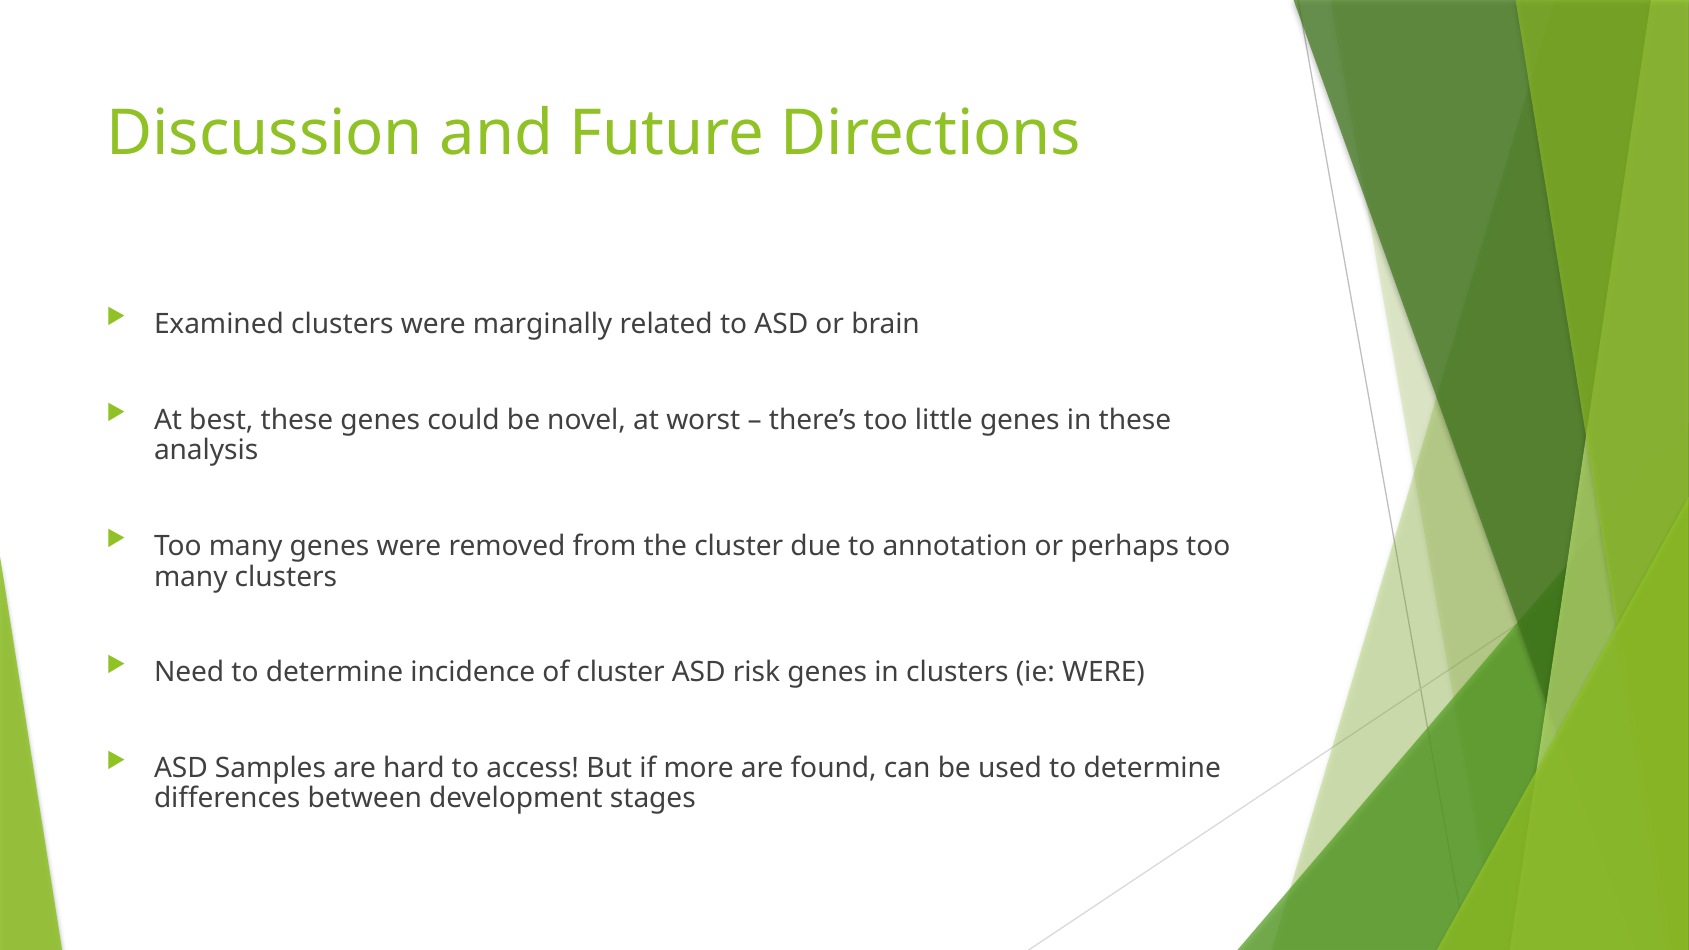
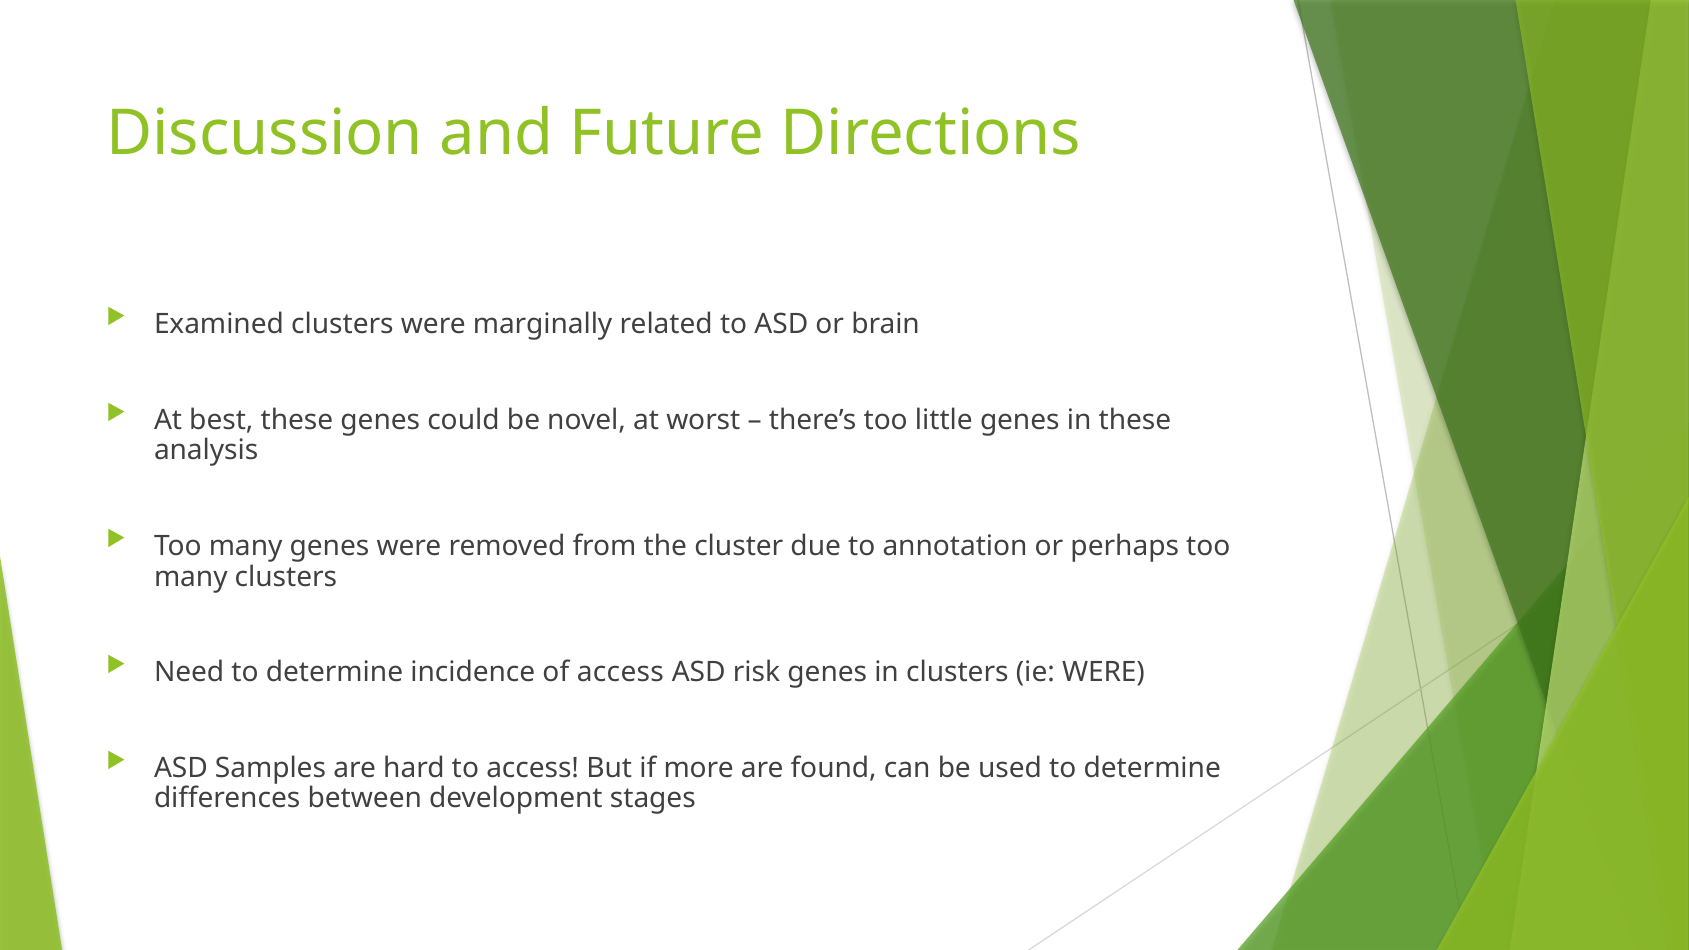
of cluster: cluster -> access
